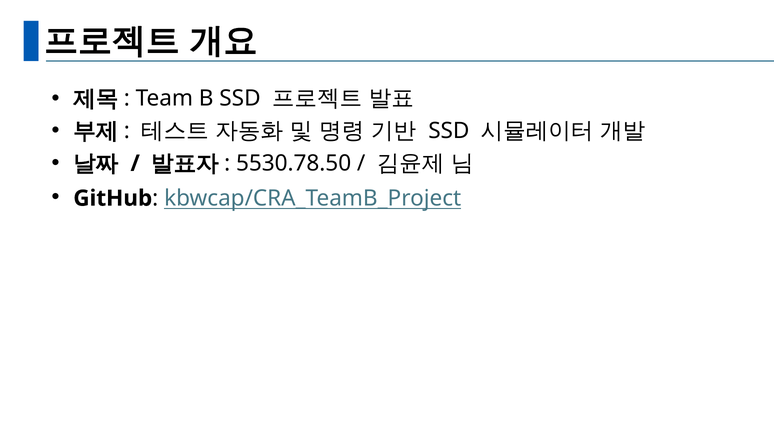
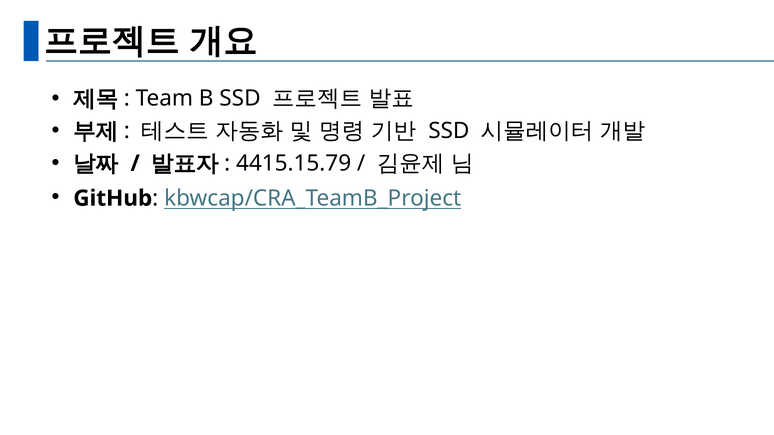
5530.78.50: 5530.78.50 -> 4415.15.79
